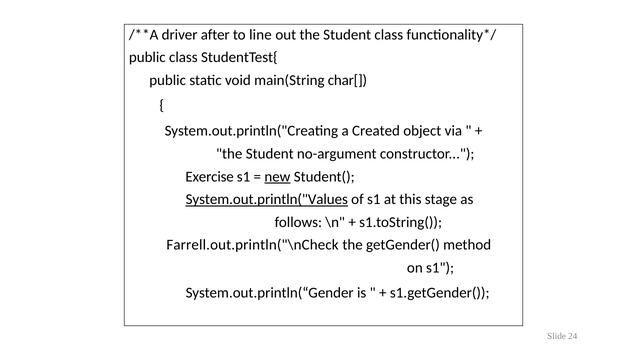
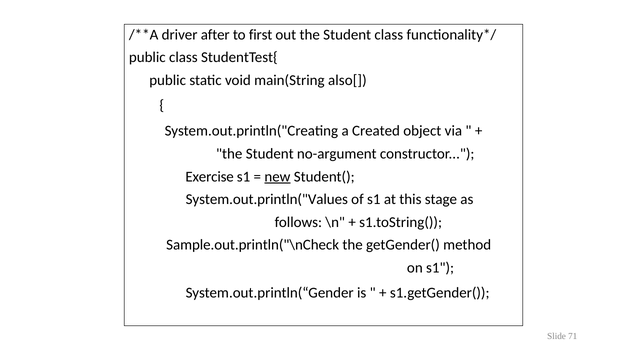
line: line -> first
char[: char[ -> also[
System.out.println("Values underline: present -> none
Farrell.out.println("\nCheck: Farrell.out.println("\nCheck -> Sample.out.println("\nCheck
24: 24 -> 71
